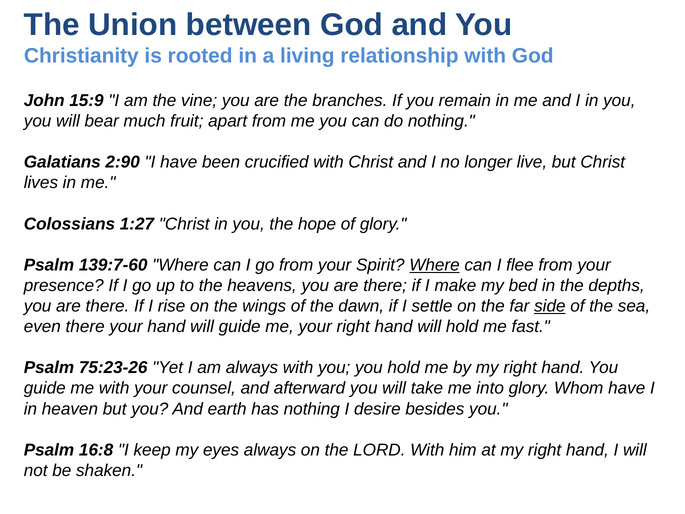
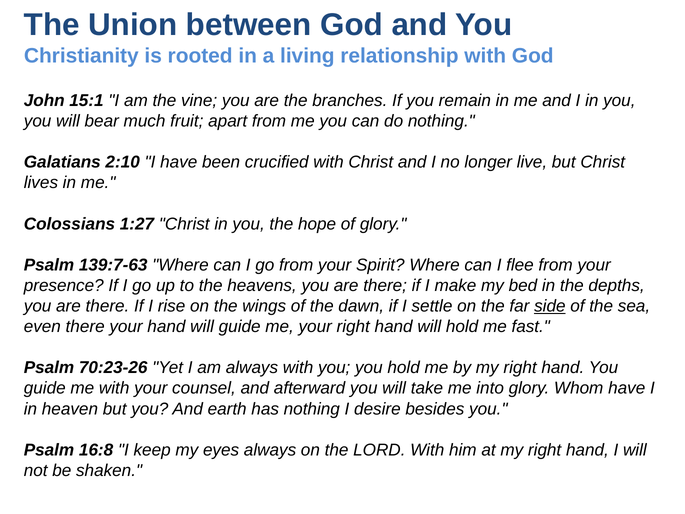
15:9: 15:9 -> 15:1
2:90: 2:90 -> 2:10
139:7-60: 139:7-60 -> 139:7-63
Where at (434, 265) underline: present -> none
75:23-26: 75:23-26 -> 70:23-26
